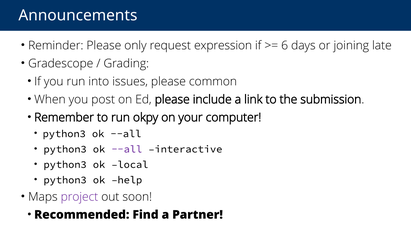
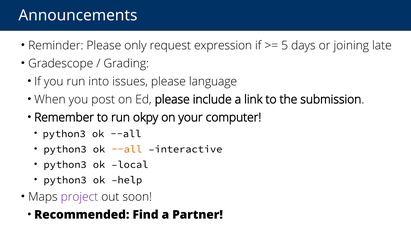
6: 6 -> 5
common: common -> language
--all at (127, 149) colour: purple -> orange
